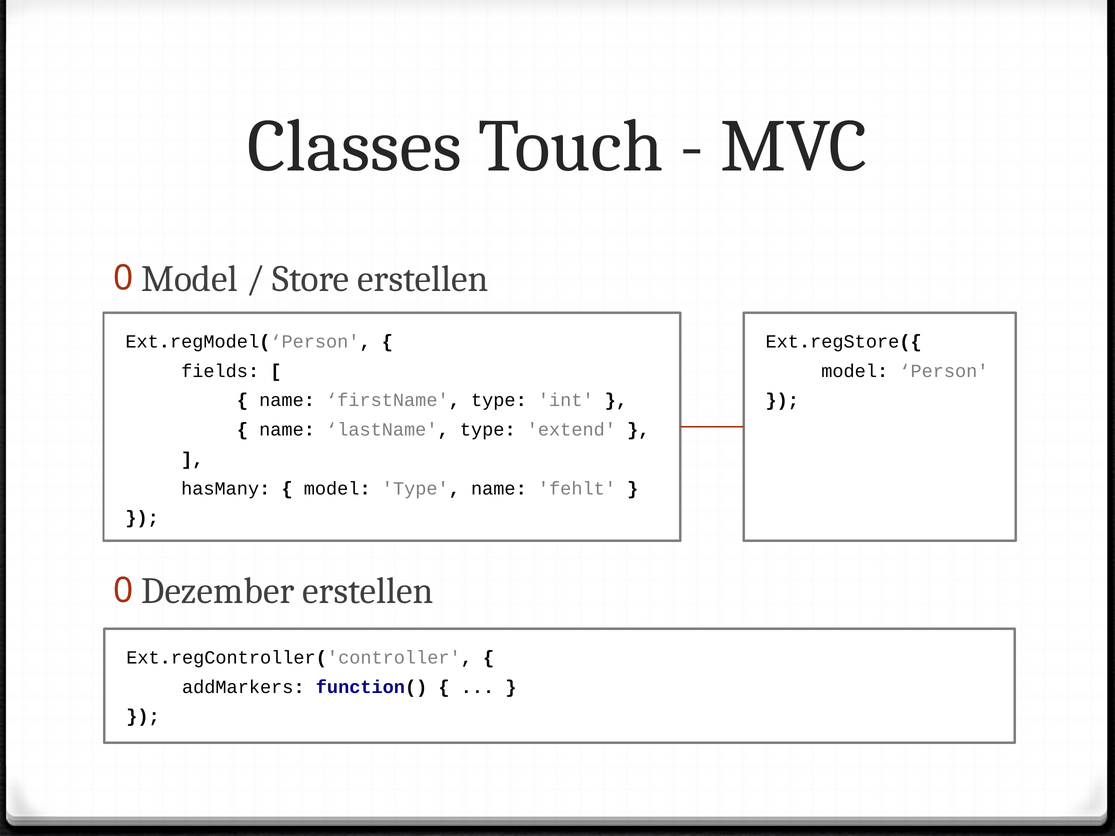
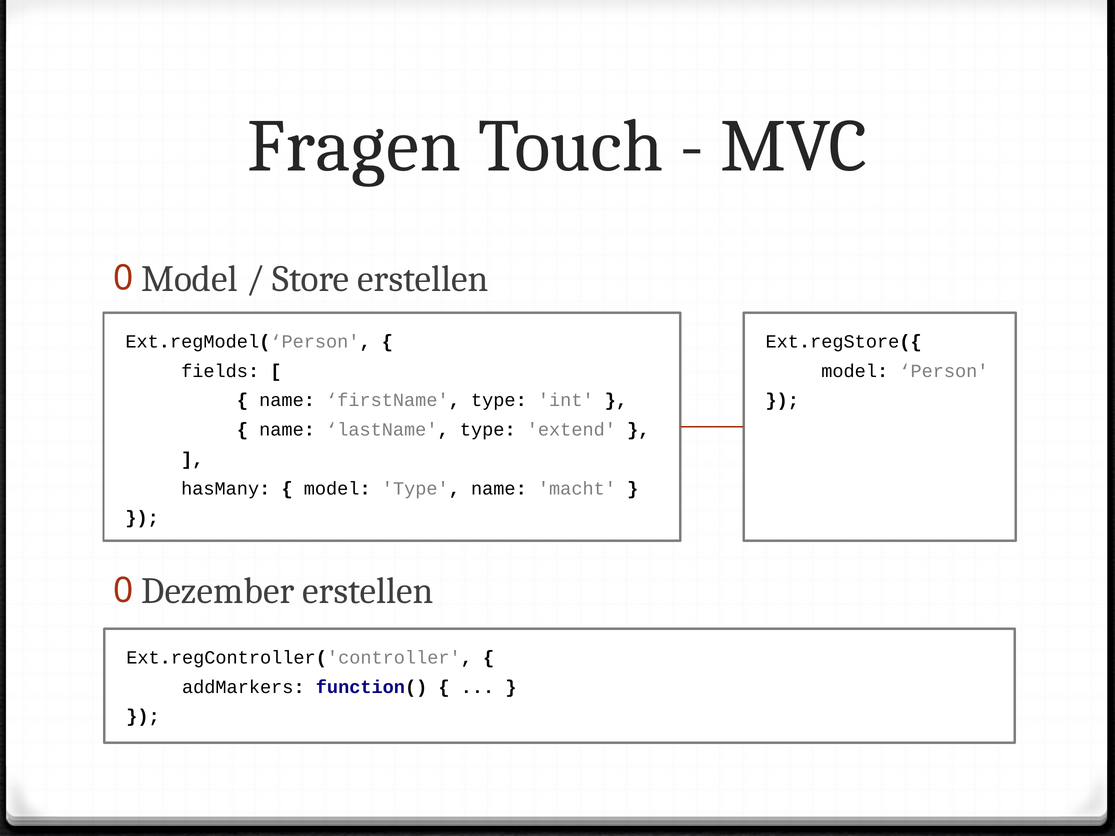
Classes: Classes -> Fragen
fehlt: fehlt -> macht
